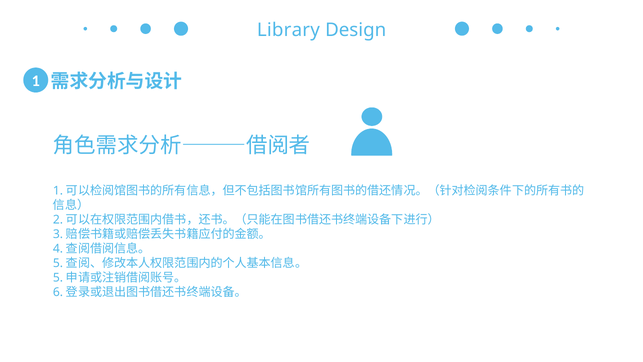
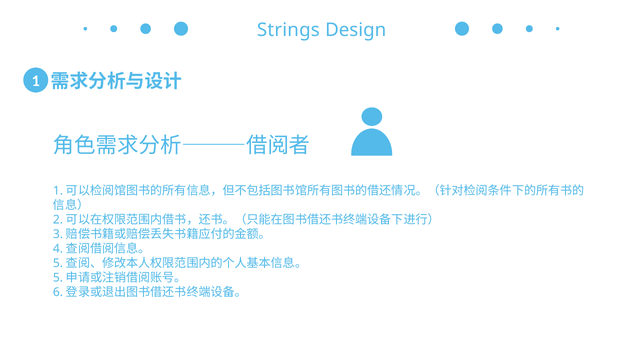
Library: Library -> Strings
